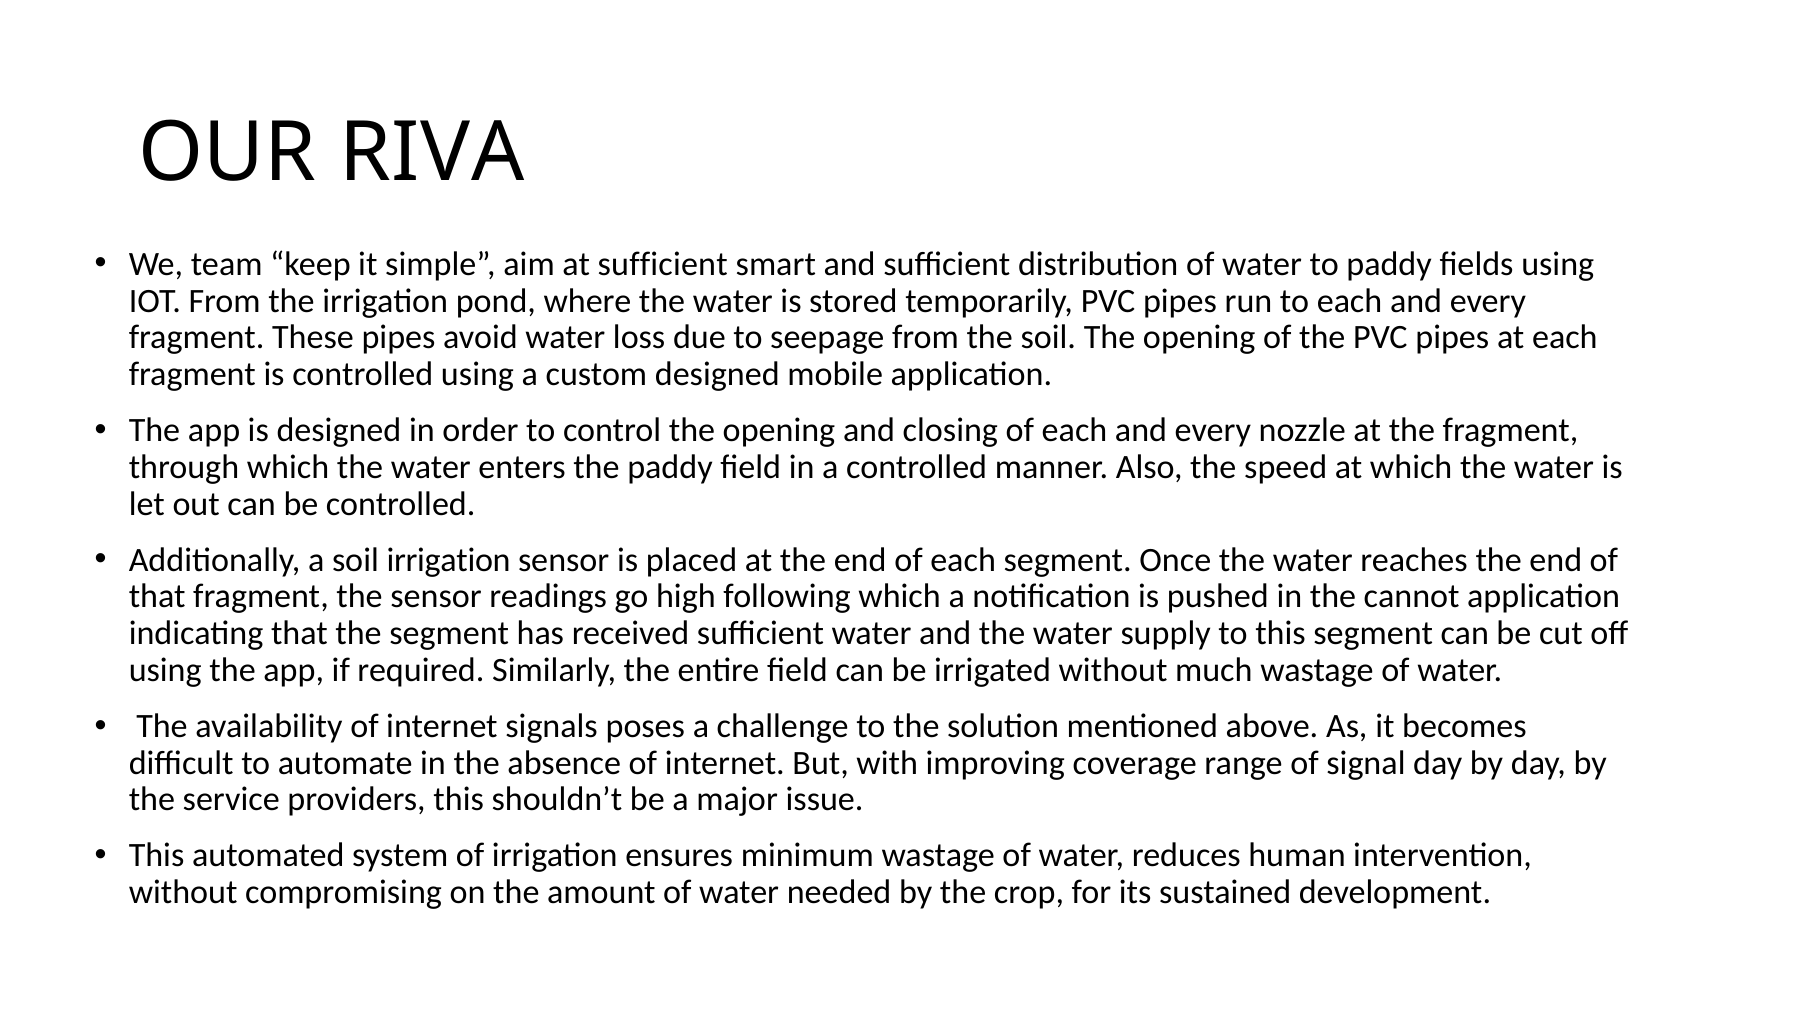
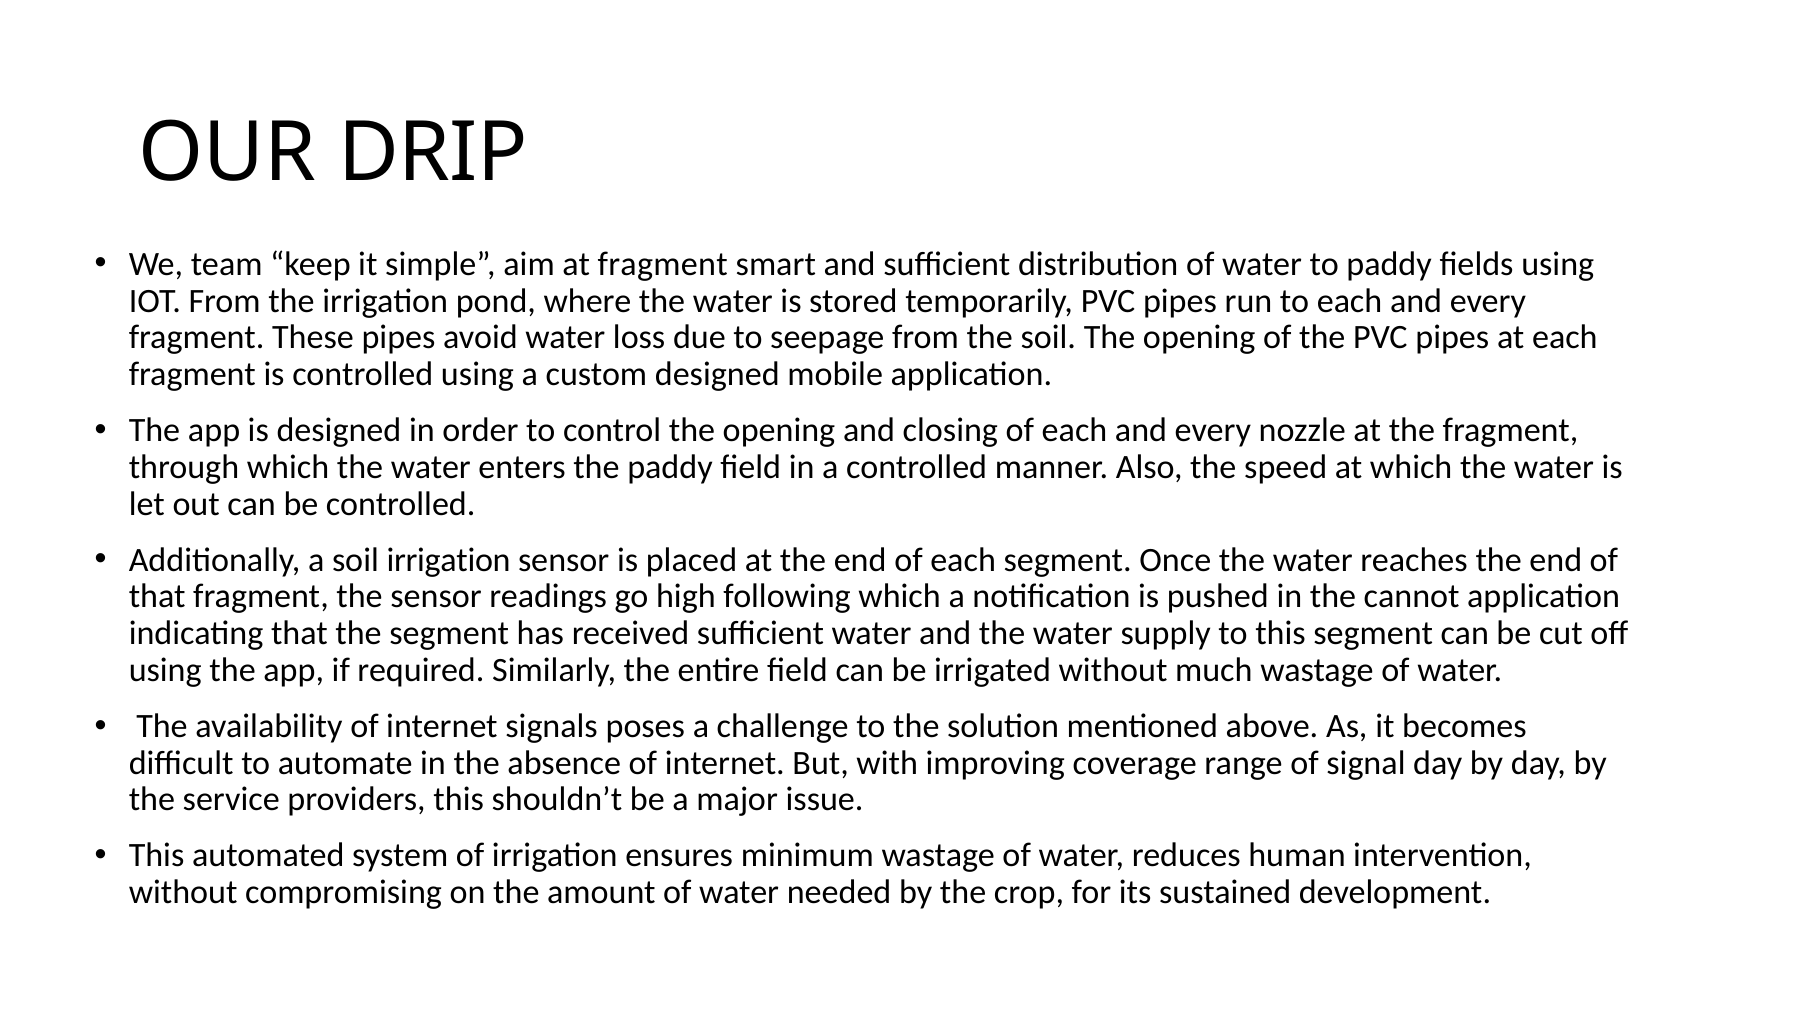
RIVA: RIVA -> DRIP
at sufficient: sufficient -> fragment
